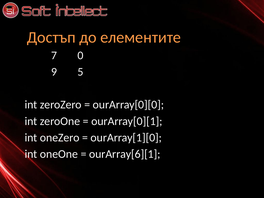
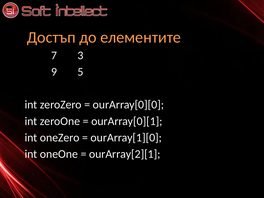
0: 0 -> 3
ourArray[6][1: ourArray[6][1 -> ourArray[2][1
